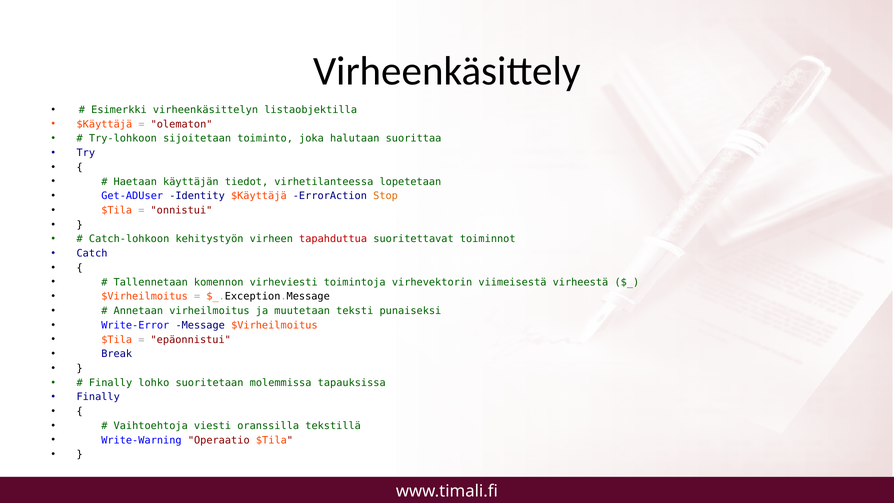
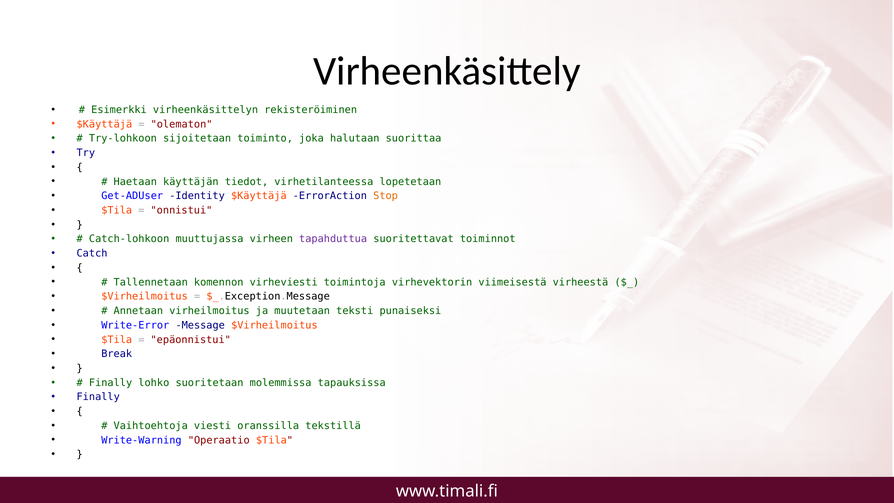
listaobjektilla: listaobjektilla -> rekisteröiminen
kehitystyön: kehitystyön -> muuttujassa
tapahduttua colour: red -> purple
